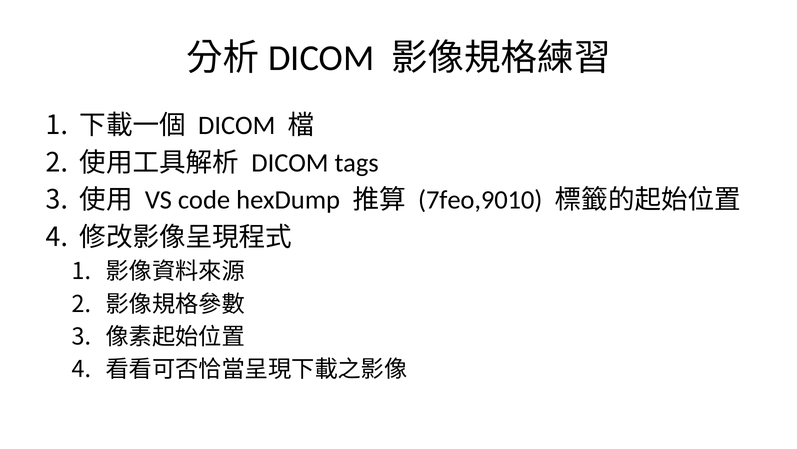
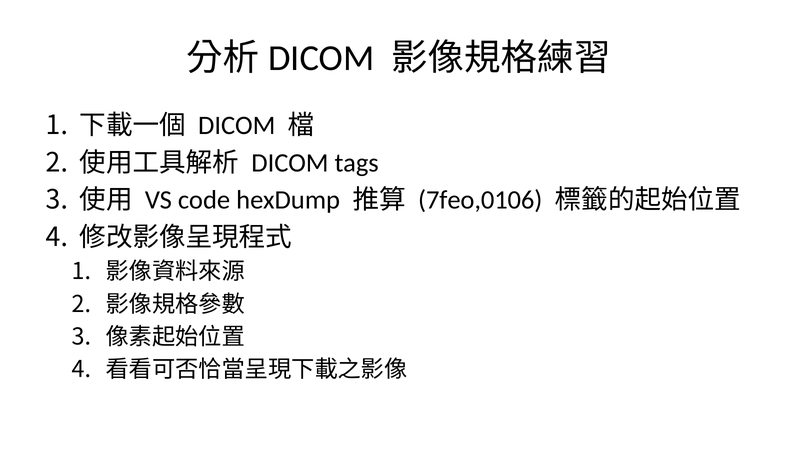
7feo,9010: 7feo,9010 -> 7feo,0106
